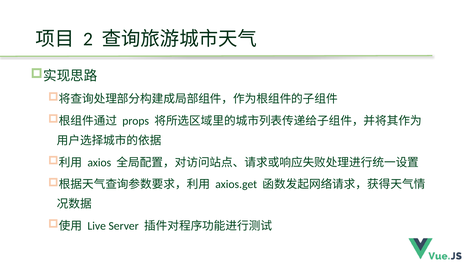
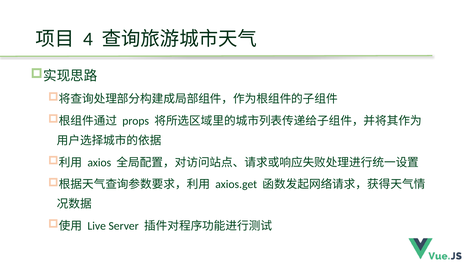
2: 2 -> 4
